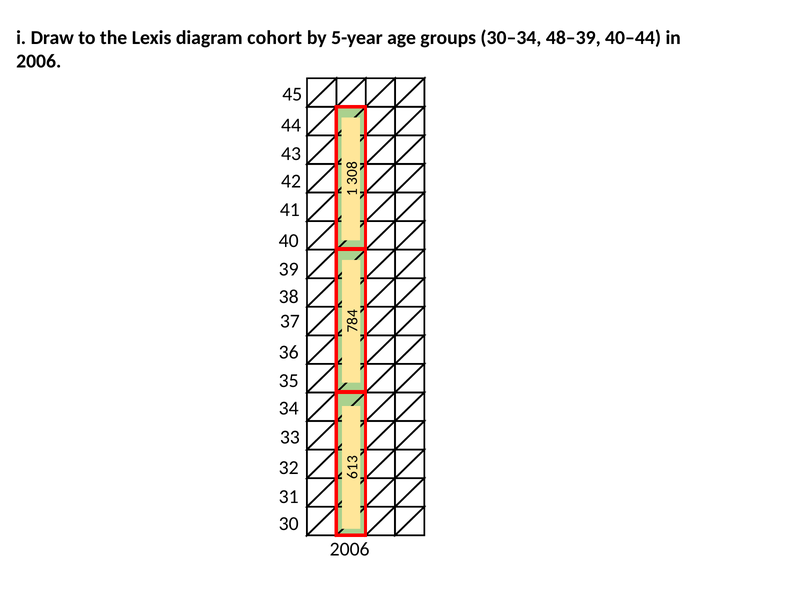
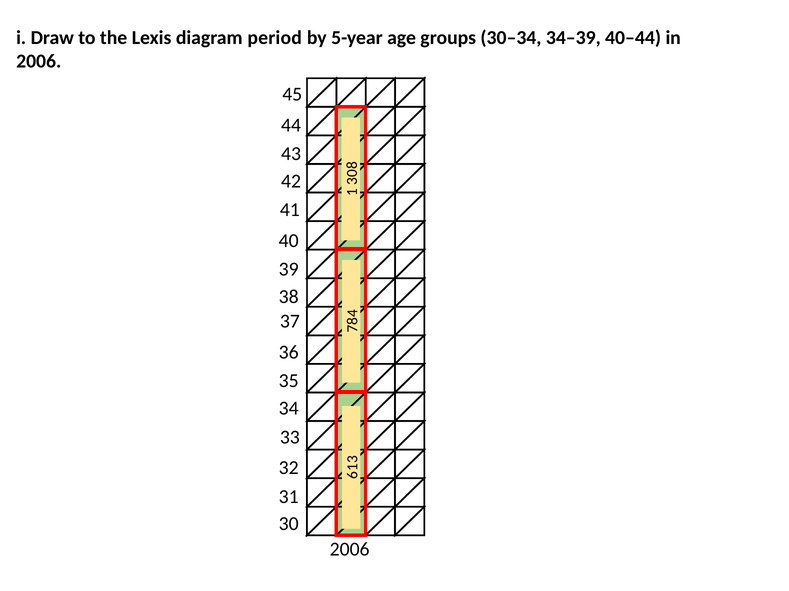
cohort: cohort -> period
48–39: 48–39 -> 34–39
